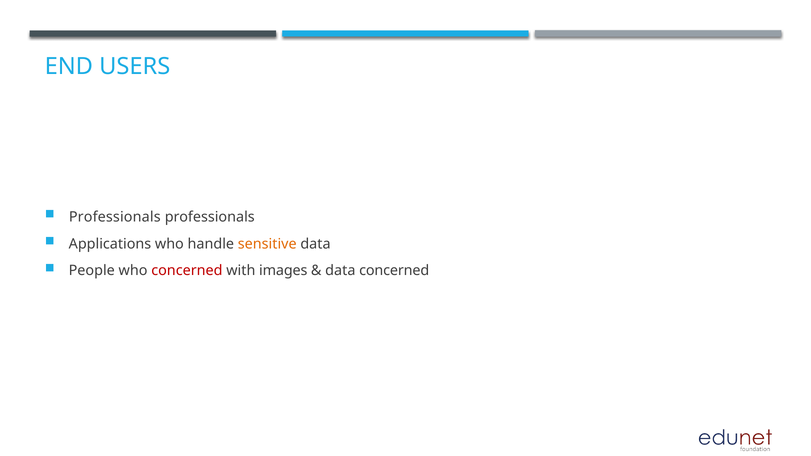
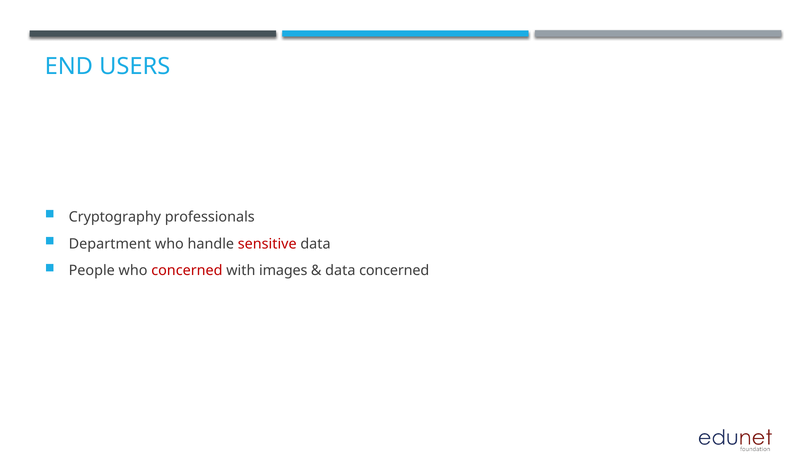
Professionals at (115, 217): Professionals -> Cryptography
Applications: Applications -> Department
sensitive colour: orange -> red
